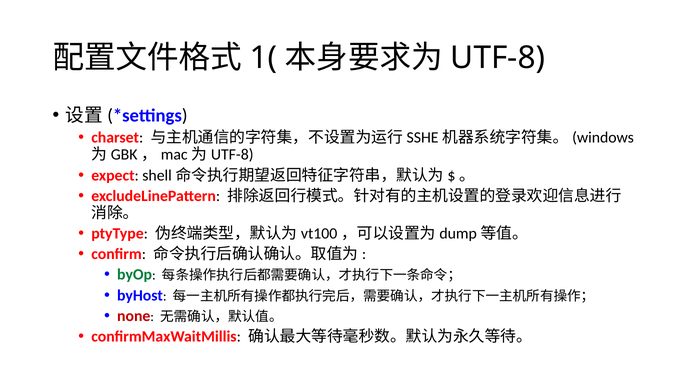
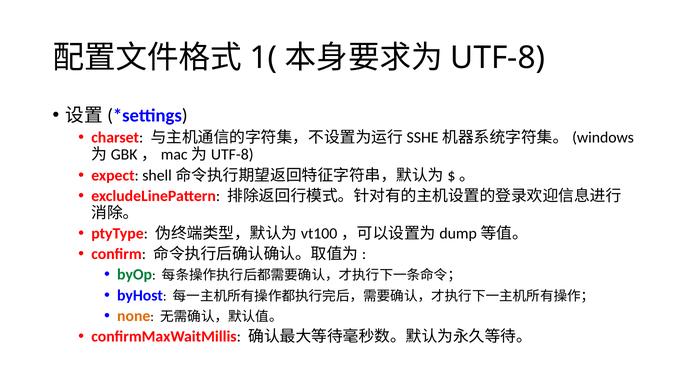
none colour: red -> orange
